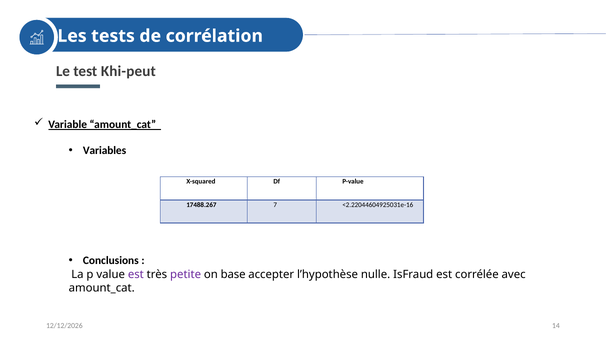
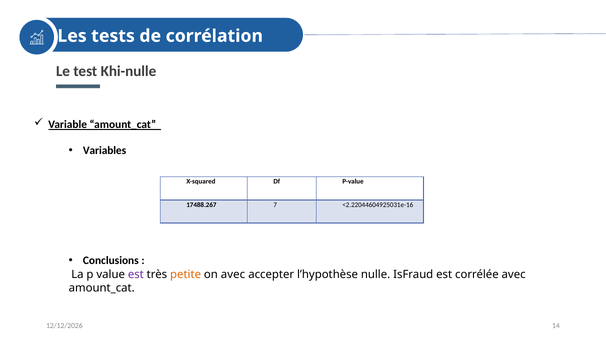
Khi-peut: Khi-peut -> Khi-nulle
petite colour: purple -> orange
on base: base -> avec
